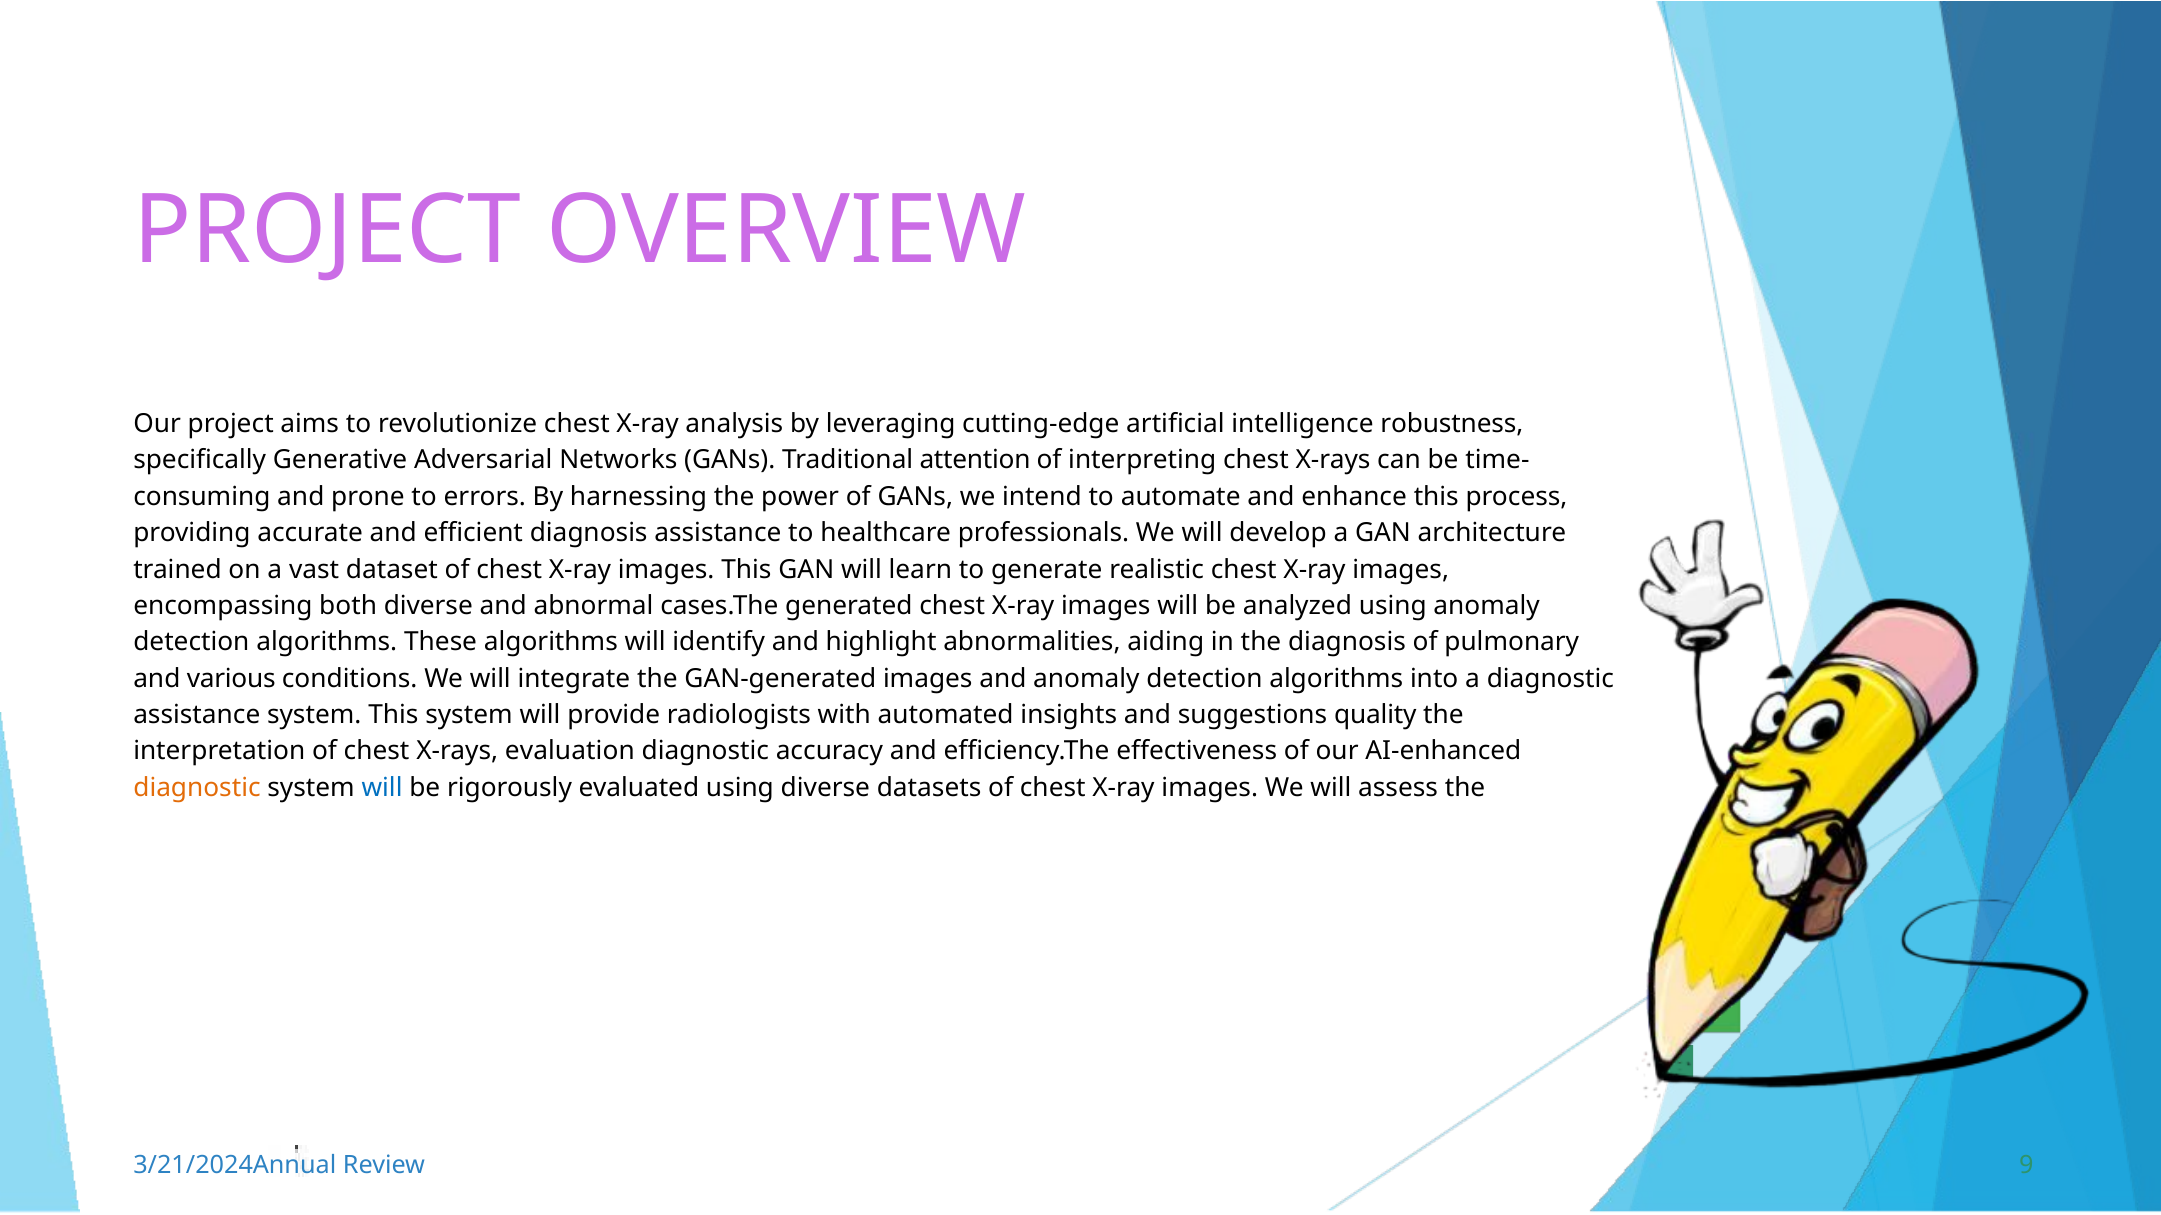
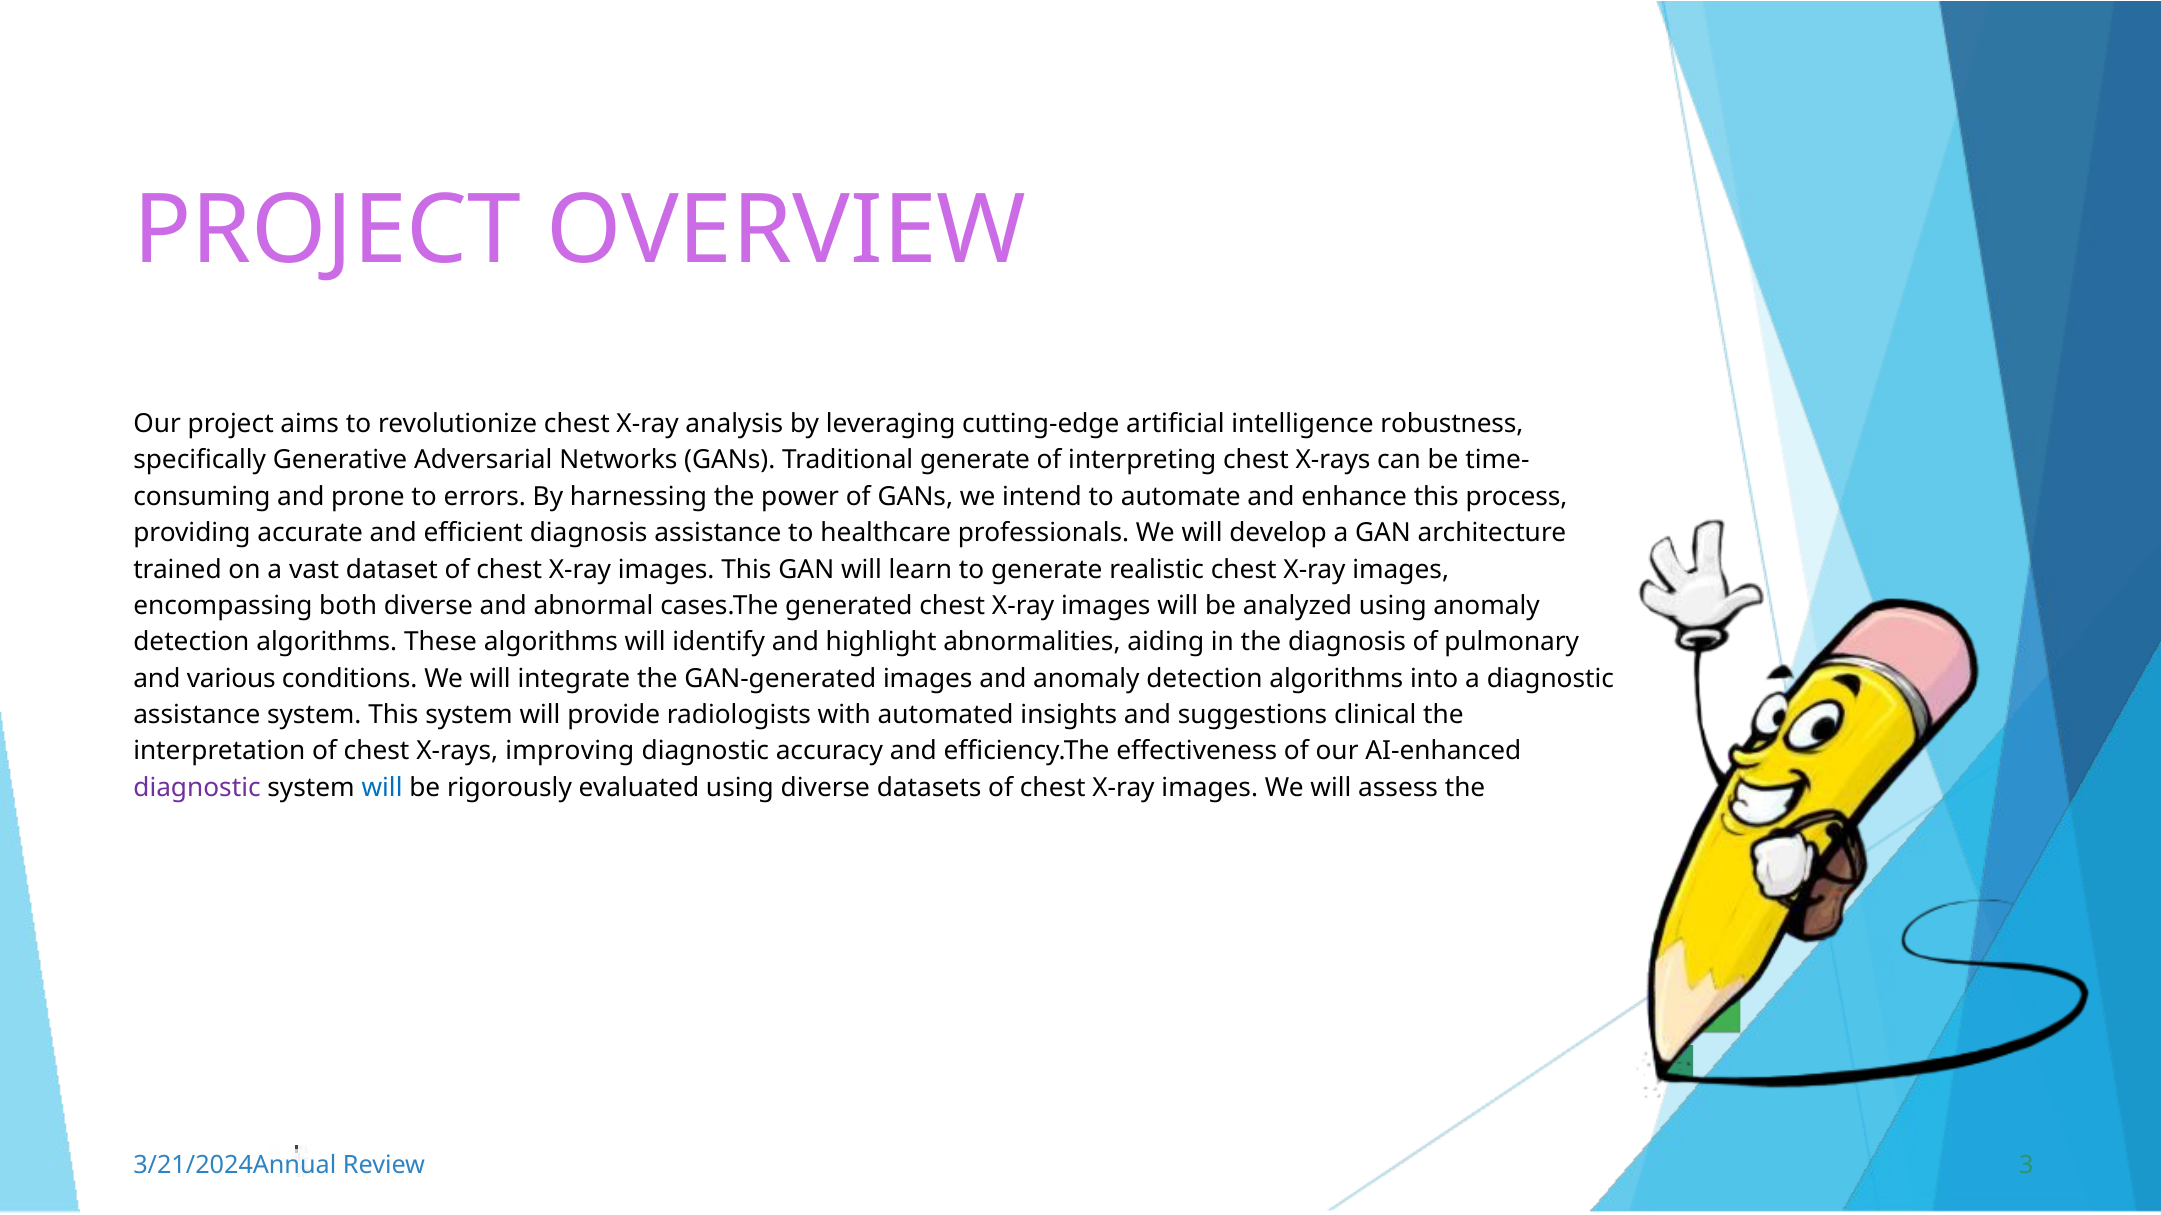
Traditional attention: attention -> generate
quality: quality -> clinical
evaluation: evaluation -> improving
diagnostic at (197, 788) colour: orange -> purple
9: 9 -> 3
